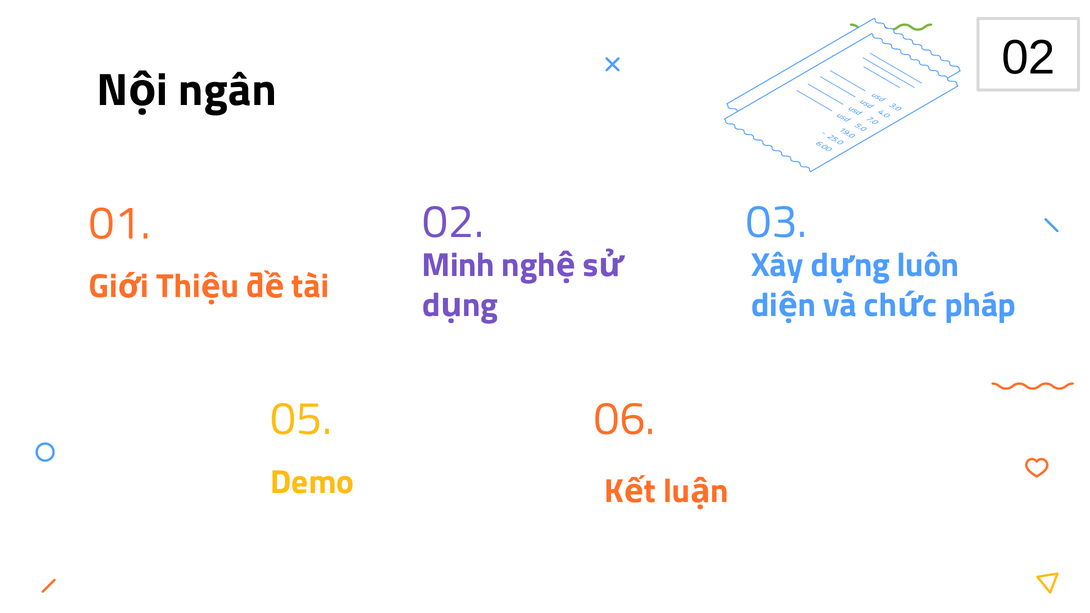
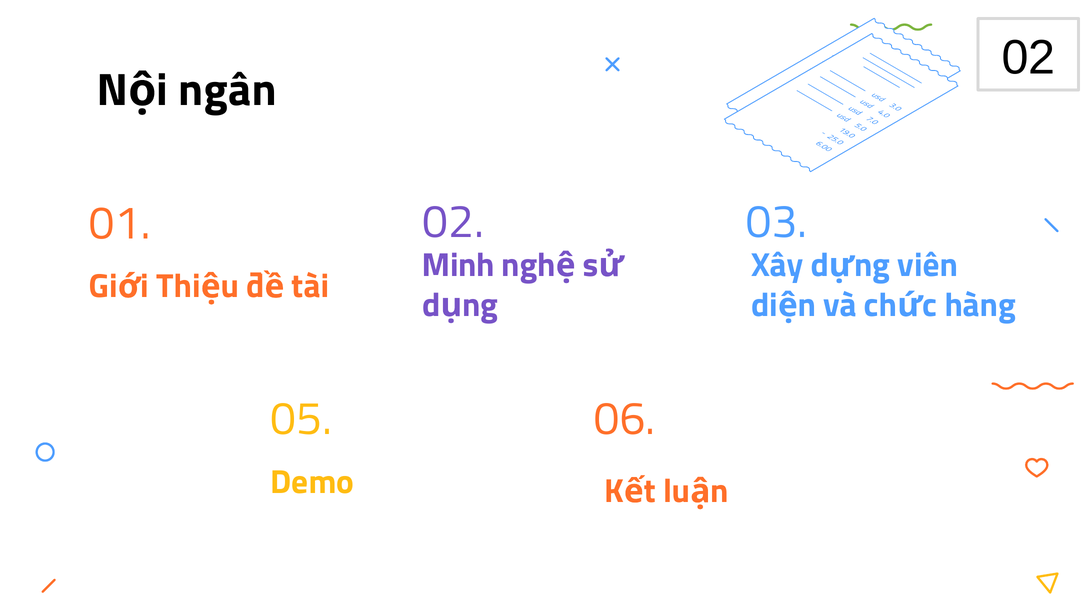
luôn: luôn -> viên
pháp: pháp -> hàng
